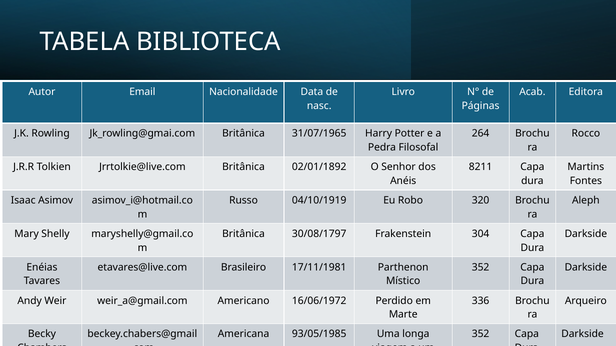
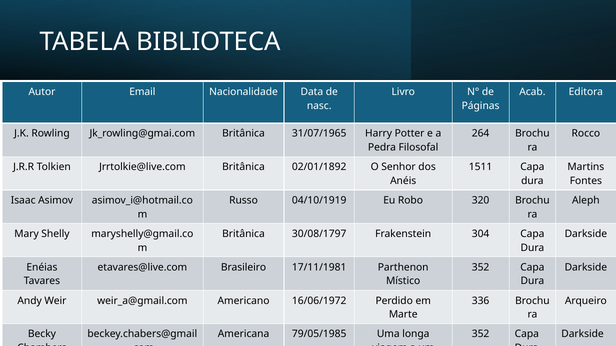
8211: 8211 -> 1511
93/05/1985: 93/05/1985 -> 79/05/1985
